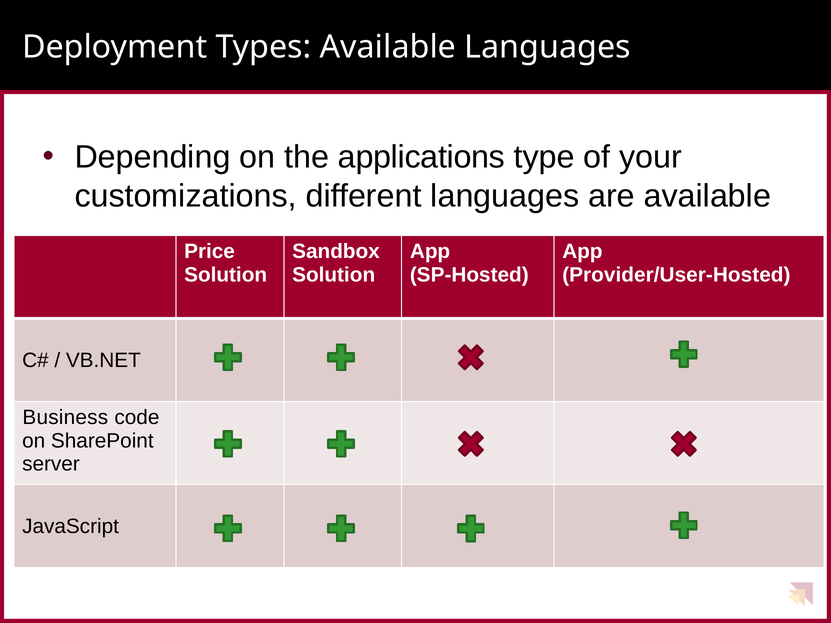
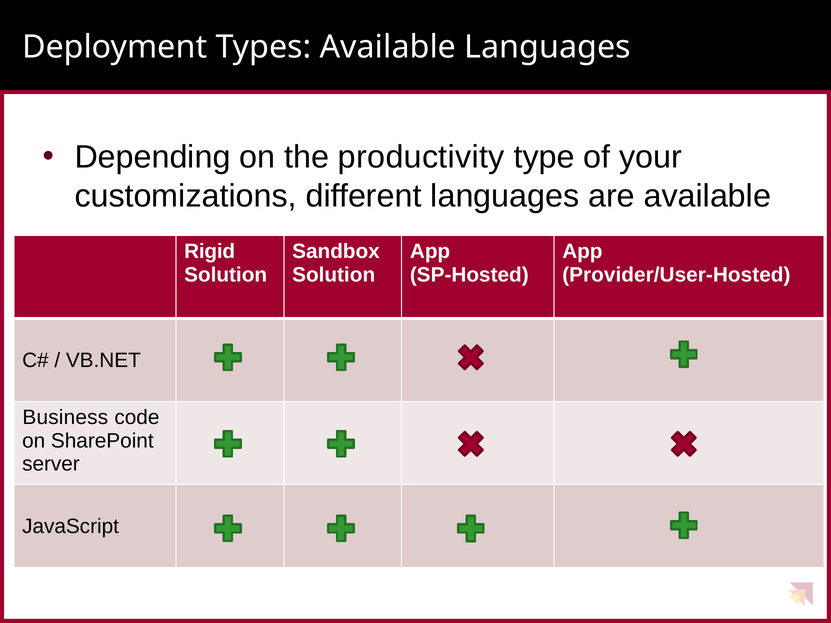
applications: applications -> productivity
Price: Price -> Rigid
